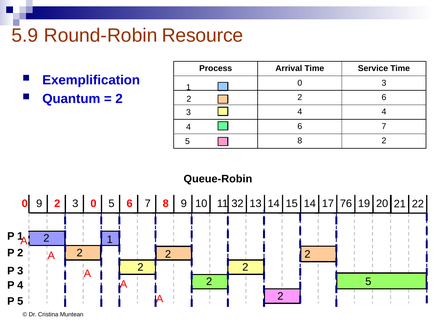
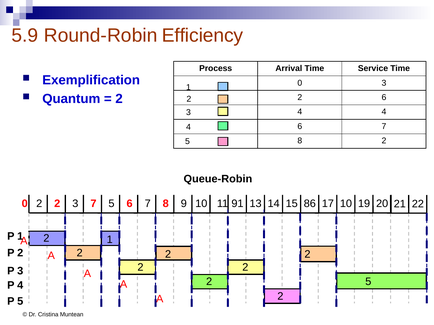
Resource: Resource -> Efficiency
0 9: 9 -> 2
3 0: 0 -> 7
32: 32 -> 91
15 14: 14 -> 86
17 76: 76 -> 10
